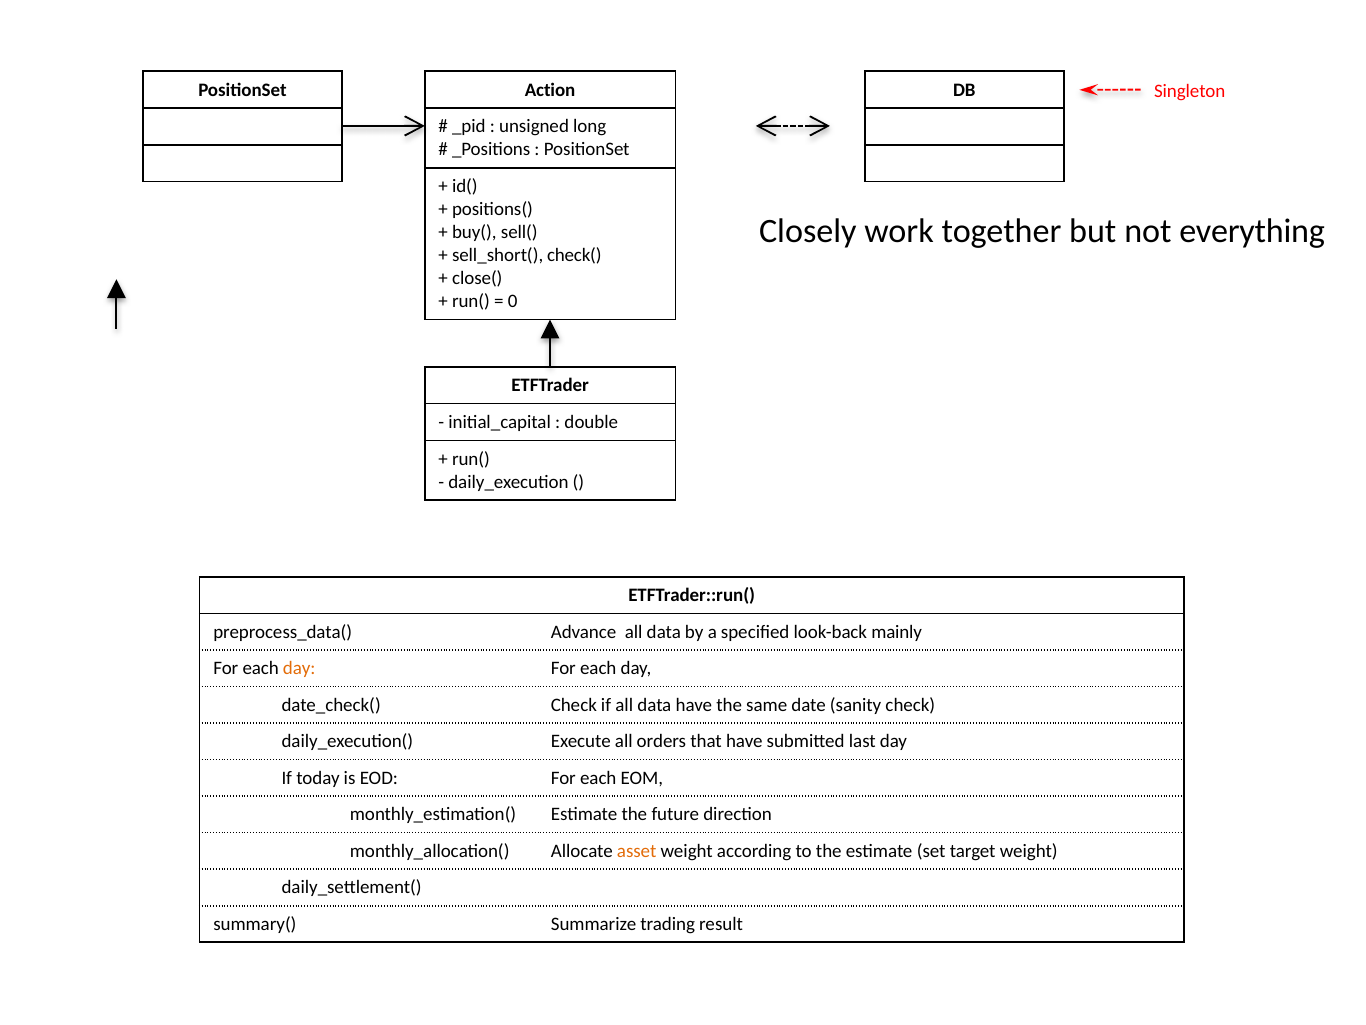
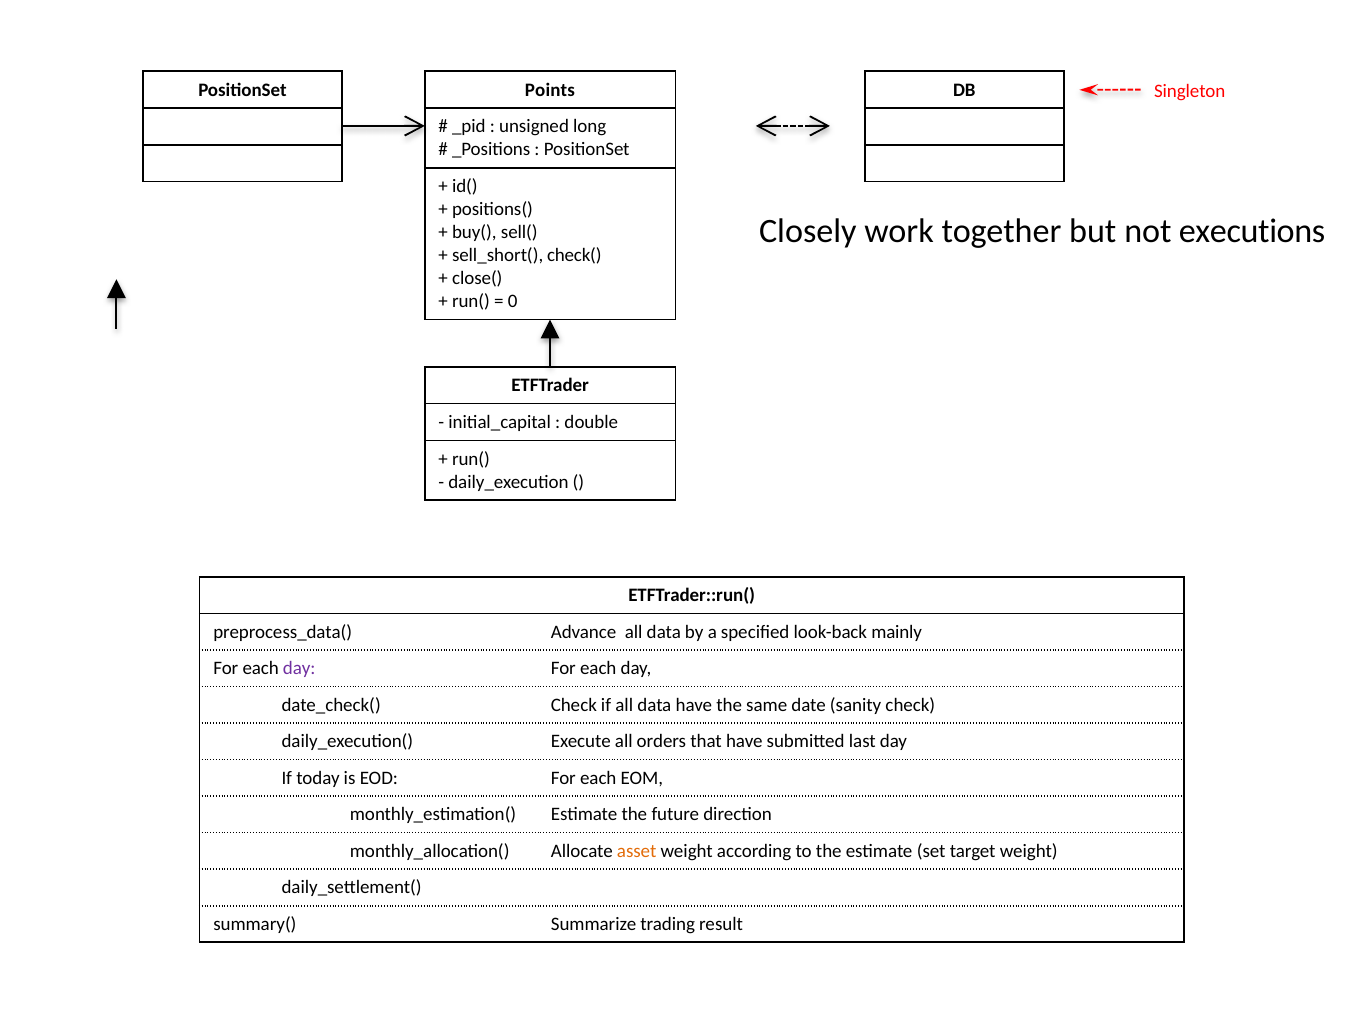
Action: Action -> Points
everything: everything -> executions
day at (299, 668) colour: orange -> purple
